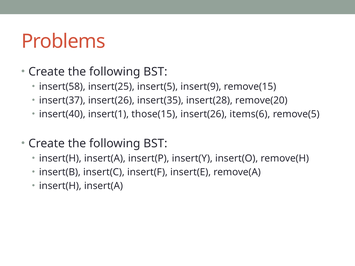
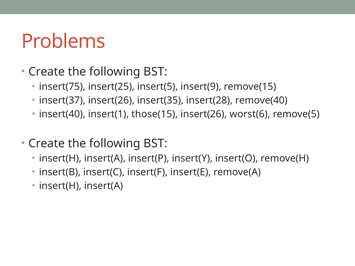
insert(58: insert(58 -> insert(75
remove(20: remove(20 -> remove(40
items(6: items(6 -> worst(6
